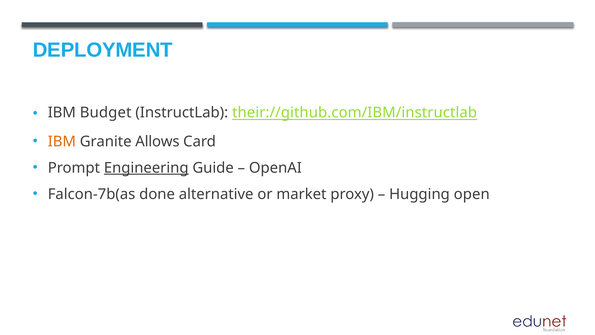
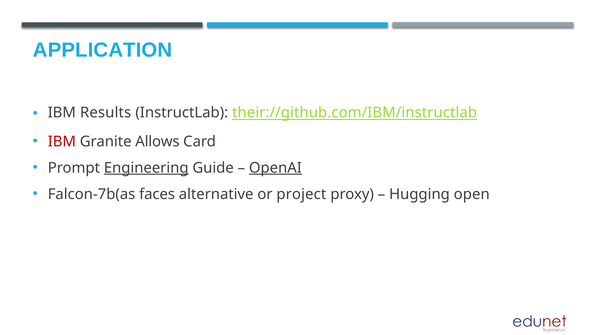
DEPLOYMENT: DEPLOYMENT -> APPLICATION
Budget: Budget -> Results
IBM at (62, 141) colour: orange -> red
OpenAI underline: none -> present
done: done -> faces
market: market -> project
